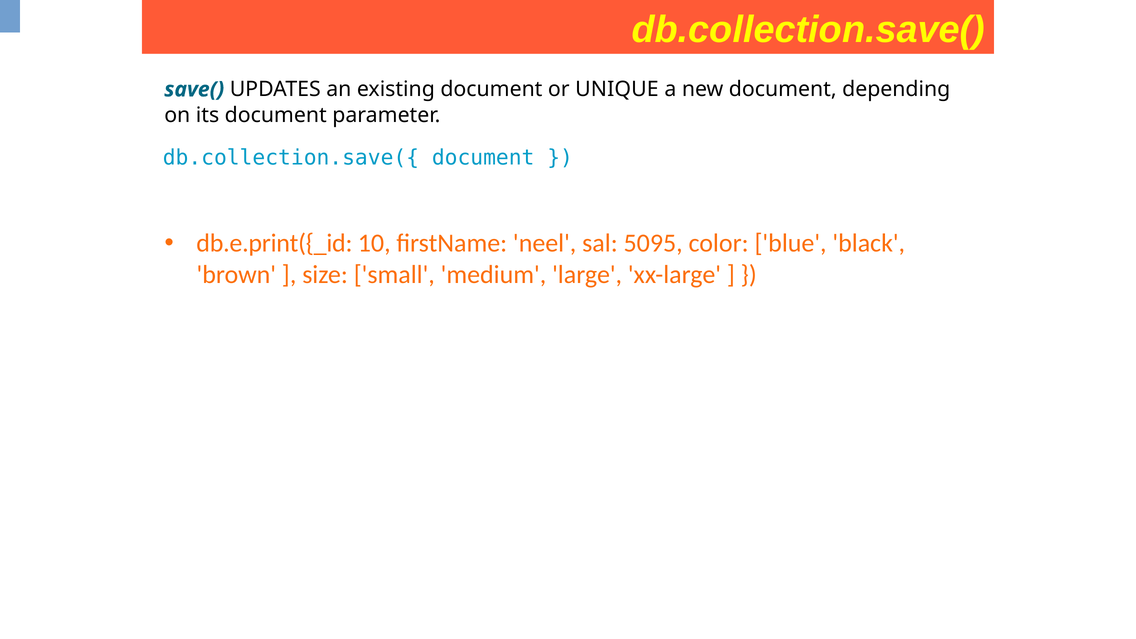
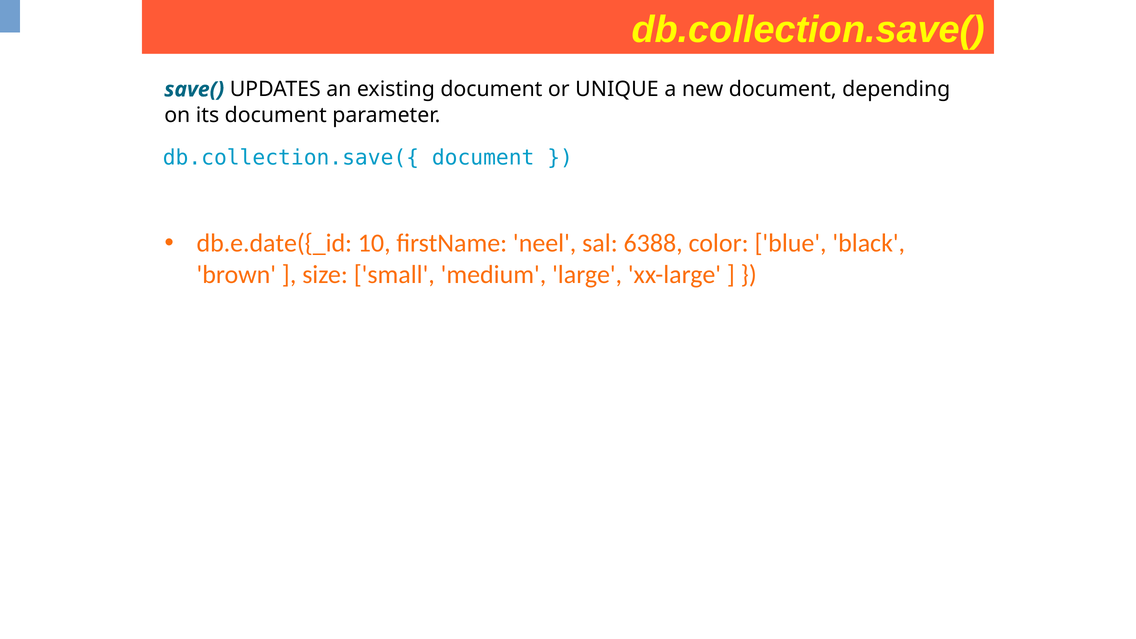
db.e.print({_id: db.e.print({_id -> db.e.date({_id
5095: 5095 -> 6388
